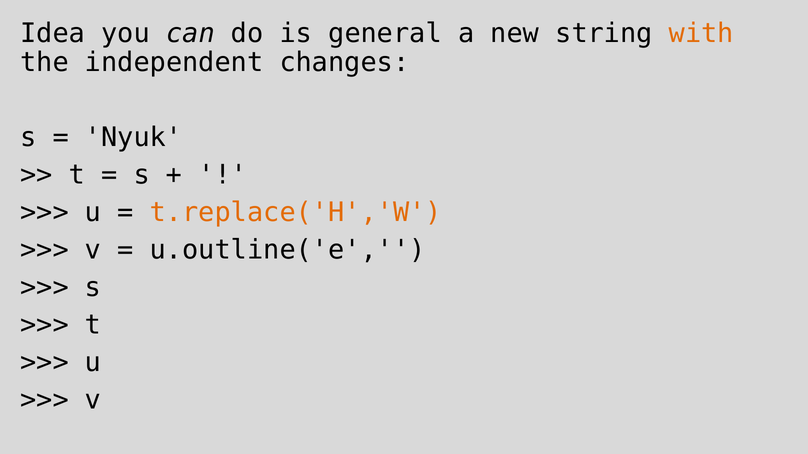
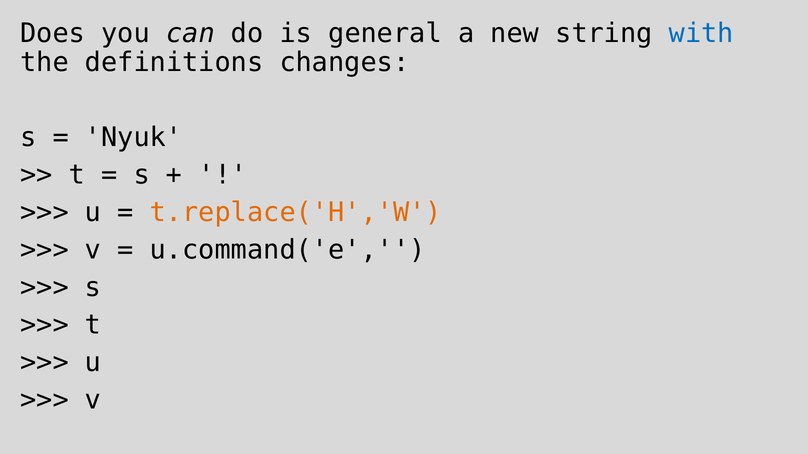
Idea: Idea -> Does
with colour: orange -> blue
independent: independent -> definitions
u.outline('e: u.outline('e -> u.command('e
